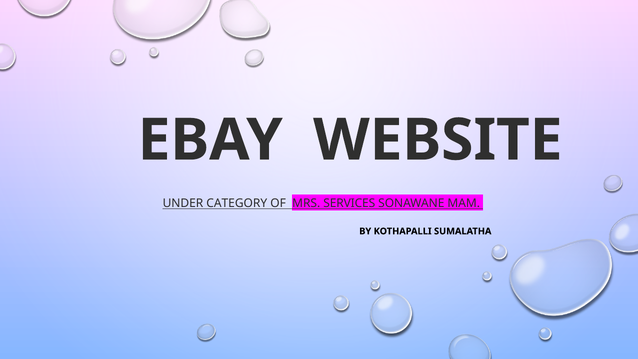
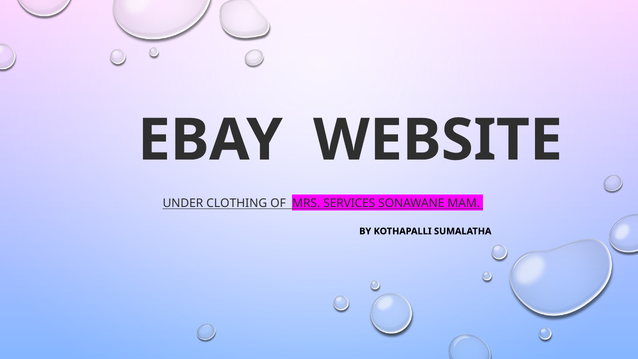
CATEGORY: CATEGORY -> CLOTHING
